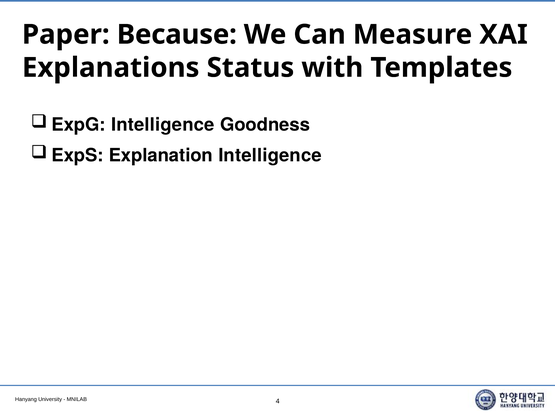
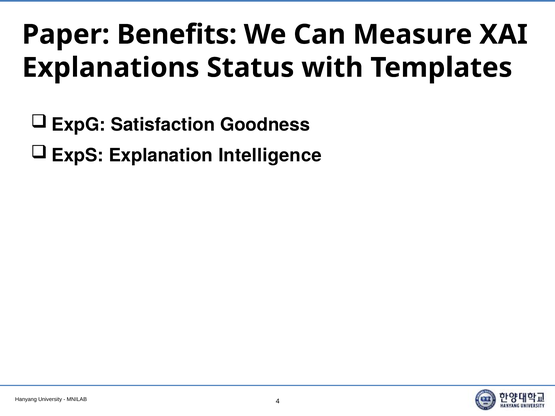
Because: Because -> Benefits
ExpG Intelligence: Intelligence -> Satisfaction
